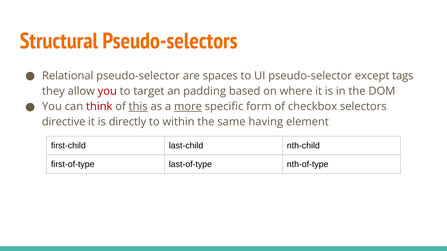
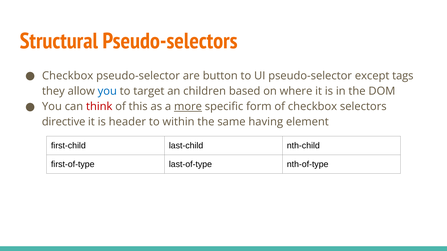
Relational at (68, 76): Relational -> Checkbox
spaces: spaces -> button
you at (107, 91) colour: red -> blue
padding: padding -> children
this underline: present -> none
directly: directly -> header
